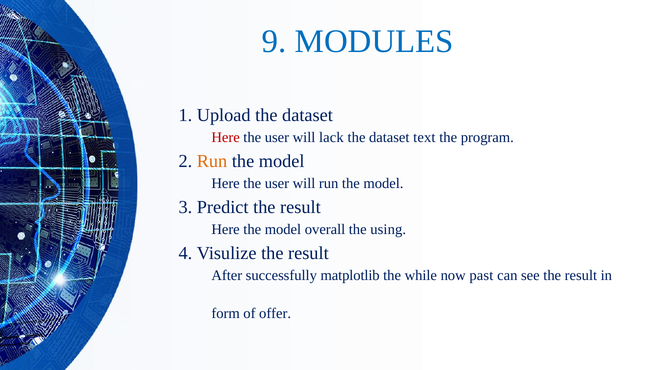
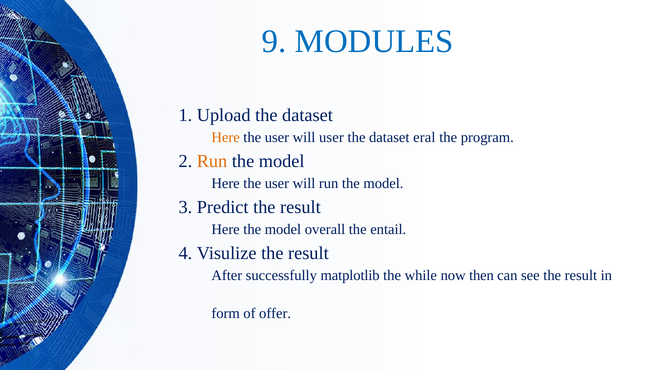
Here at (226, 138) colour: red -> orange
will lack: lack -> user
text: text -> eral
using: using -> entail
past: past -> then
